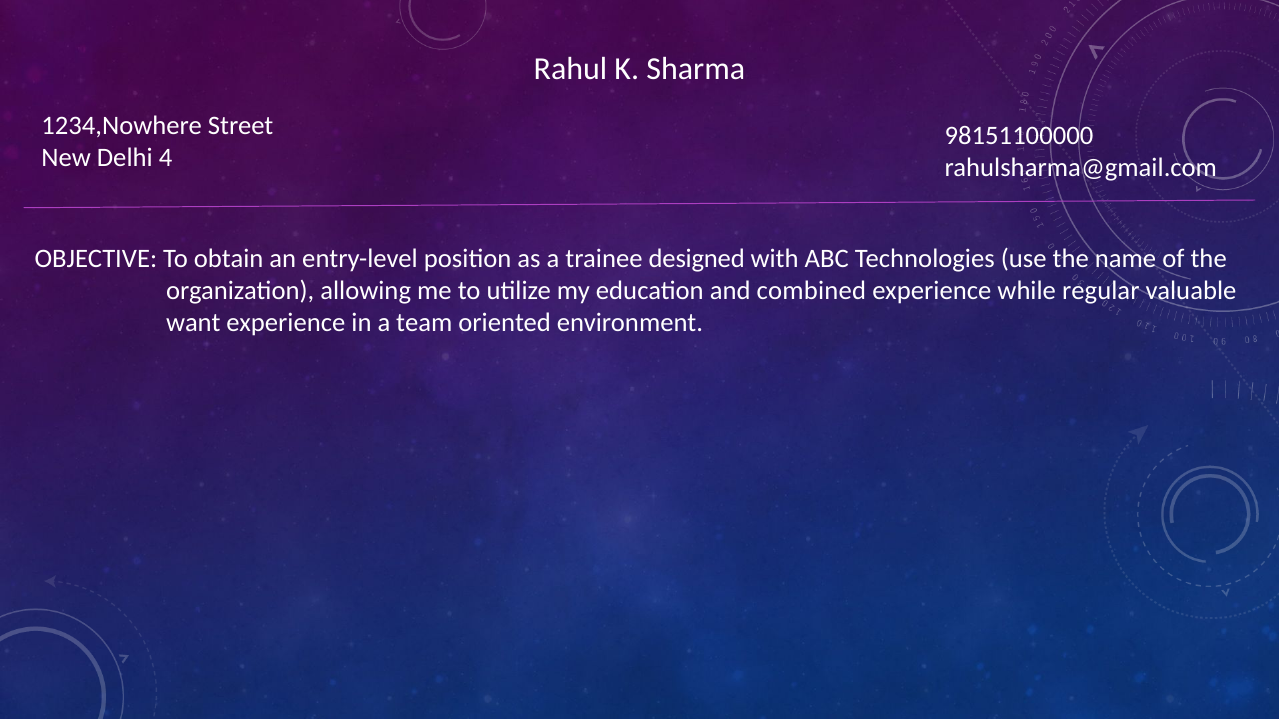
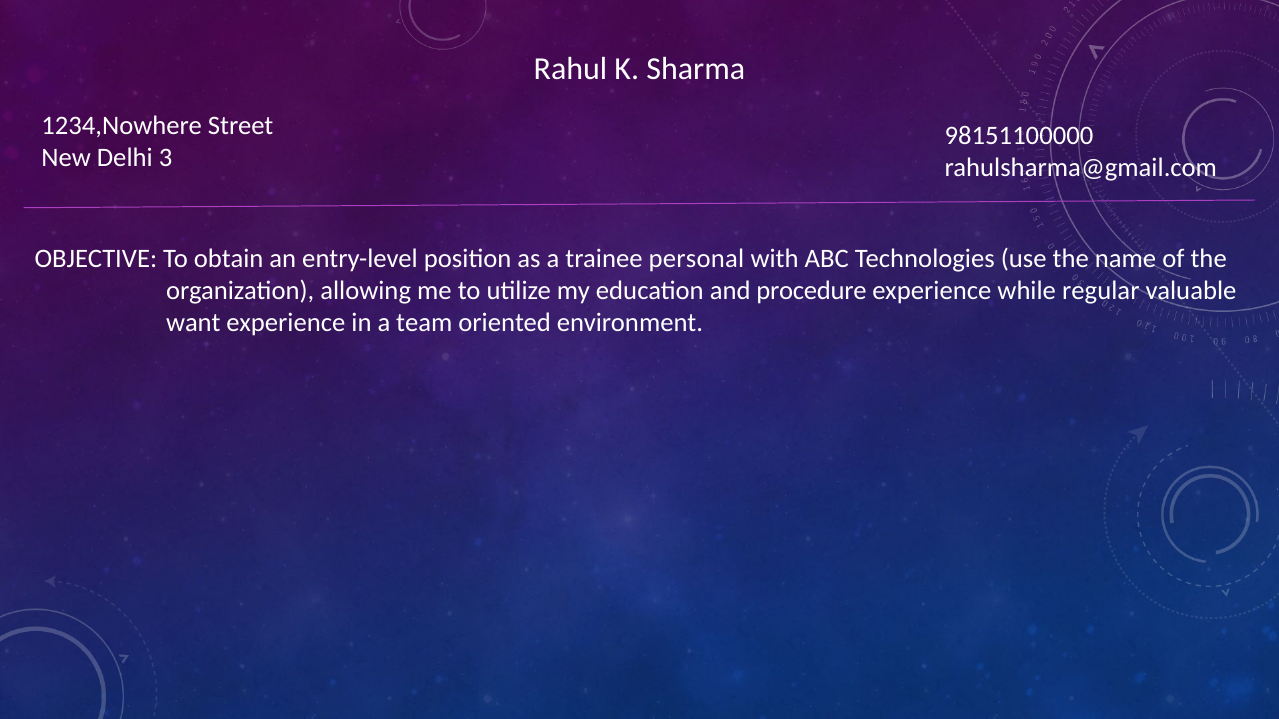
4: 4 -> 3
designed: designed -> personal
combined: combined -> procedure
